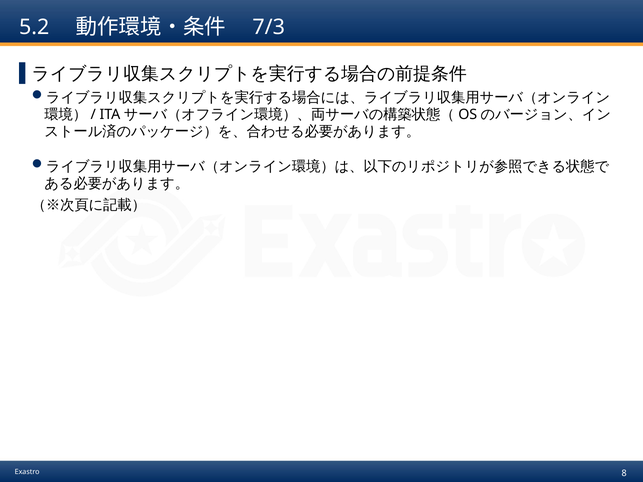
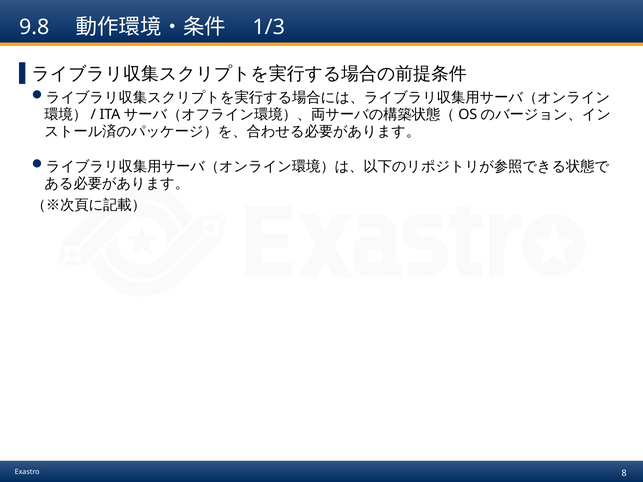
5.2: 5.2 -> 9.8
7/3: 7/3 -> 1/3
